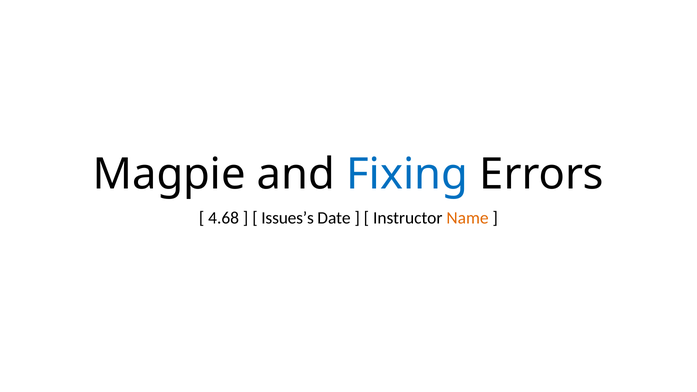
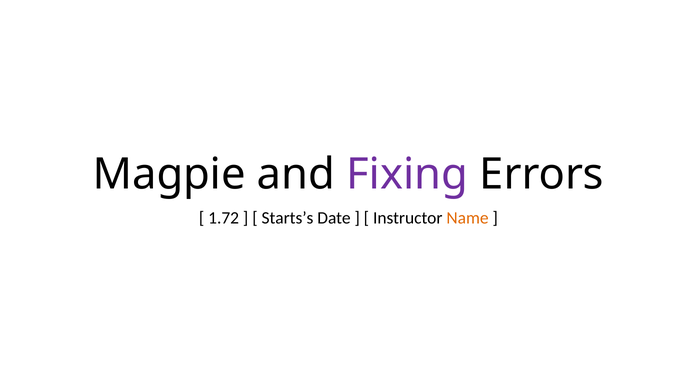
Fixing colour: blue -> purple
4.68: 4.68 -> 1.72
Issues’s: Issues’s -> Starts’s
